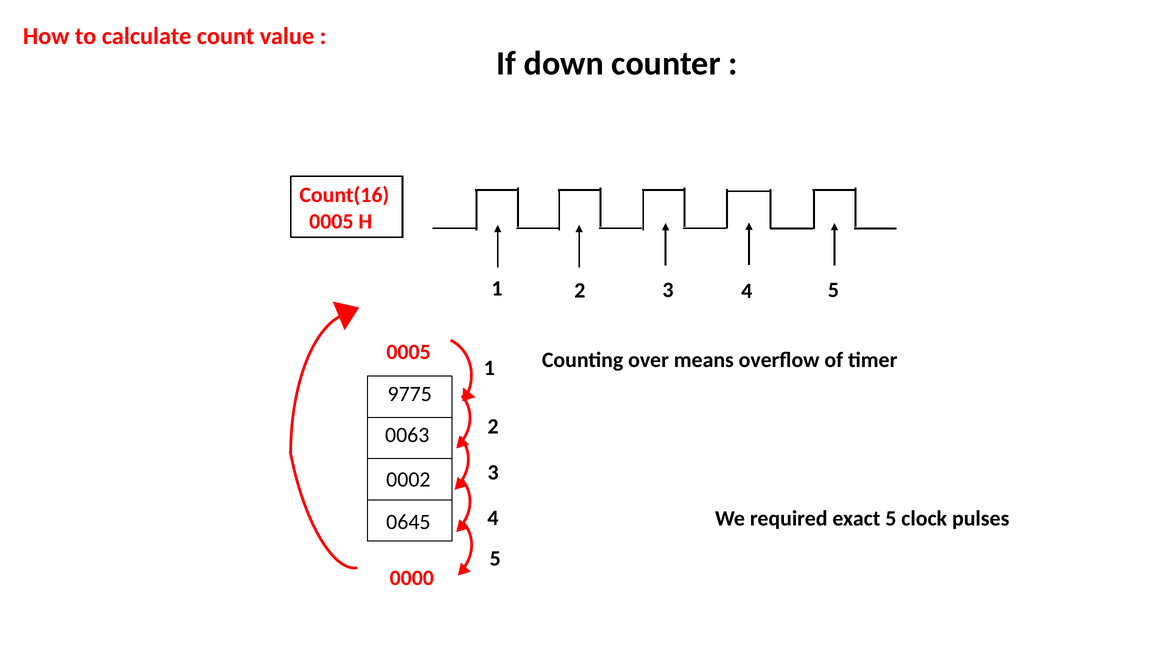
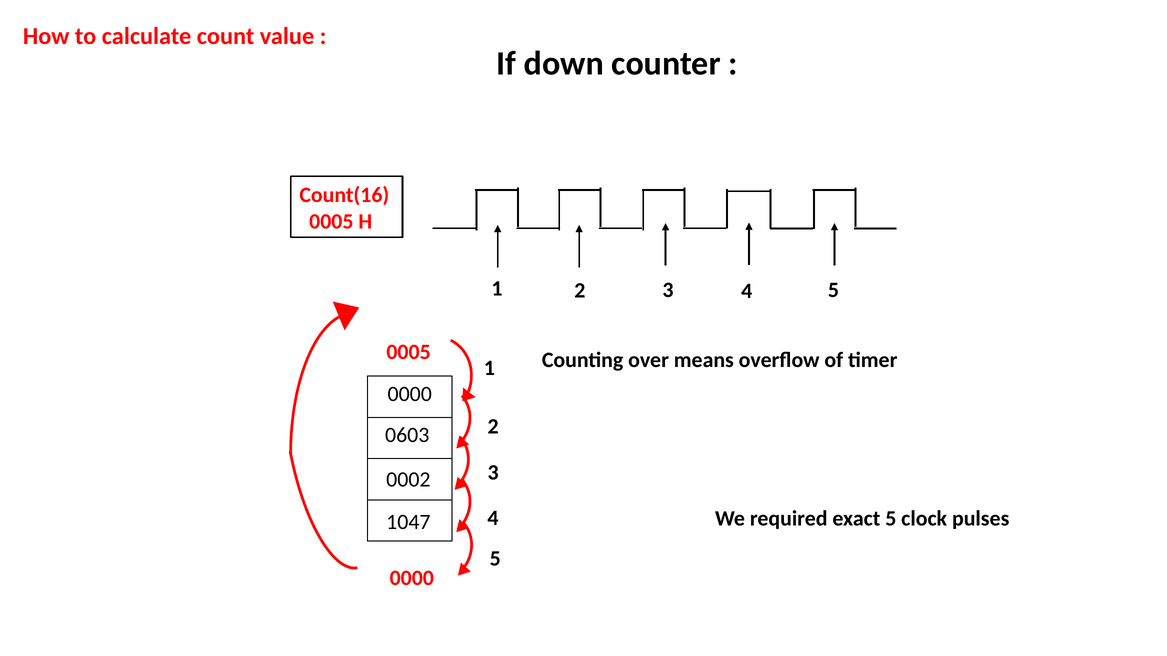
9775 at (410, 394): 9775 -> 0000
0063: 0063 -> 0603
0645: 0645 -> 1047
